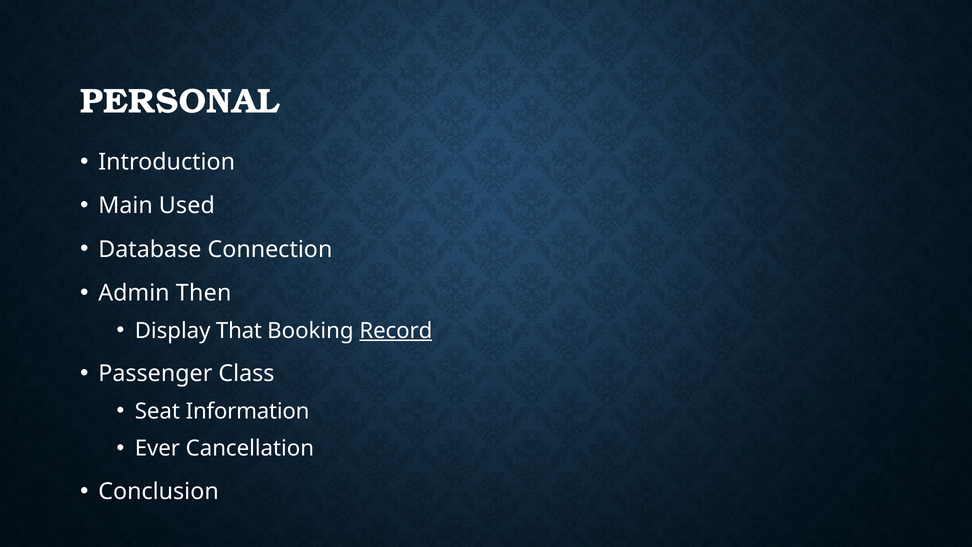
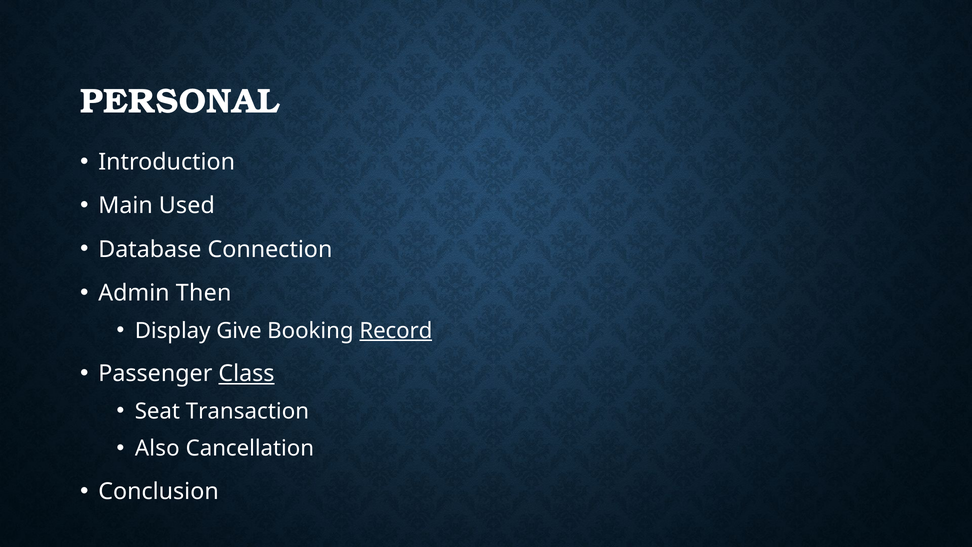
That: That -> Give
Class underline: none -> present
Information: Information -> Transaction
Ever: Ever -> Also
